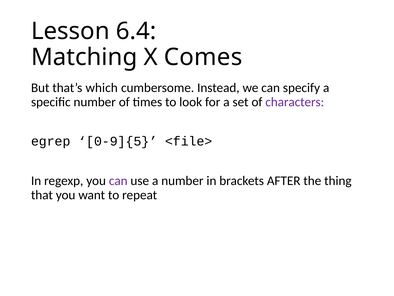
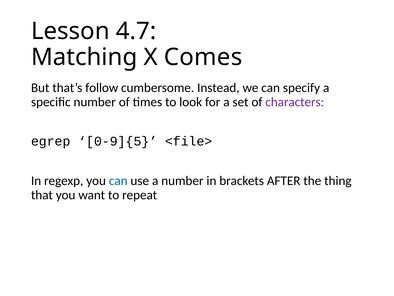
6.4: 6.4 -> 4.7
which: which -> follow
can at (118, 180) colour: purple -> blue
